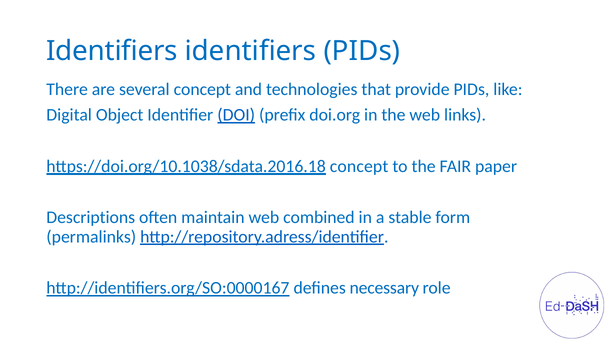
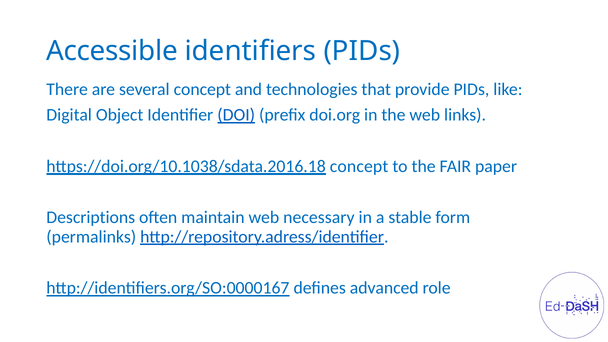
Identifiers at (112, 51): Identifiers -> Accessible
combined: combined -> necessary
necessary: necessary -> advanced
